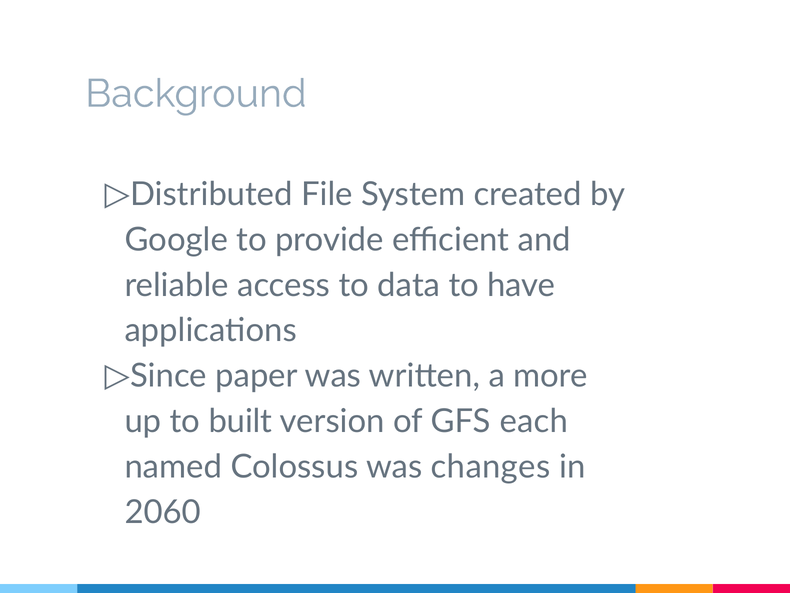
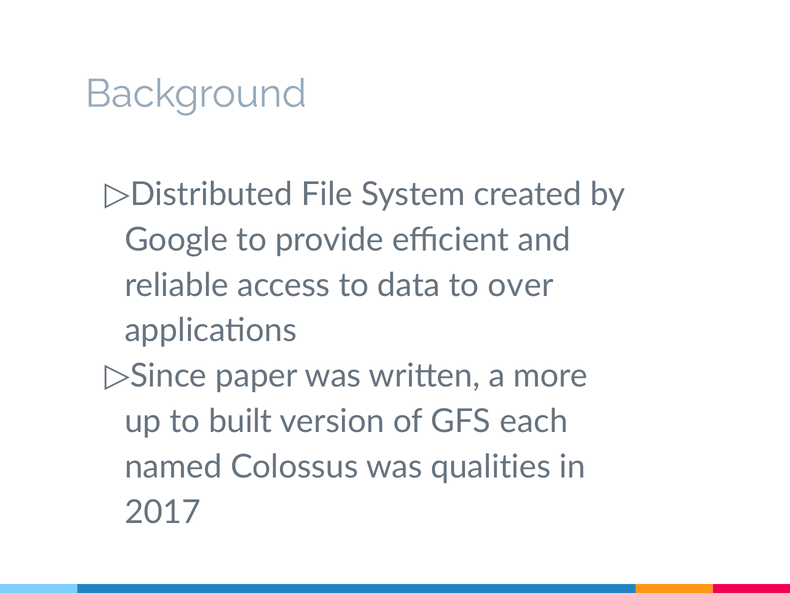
have: have -> over
changes: changes -> qualities
2060: 2060 -> 2017
